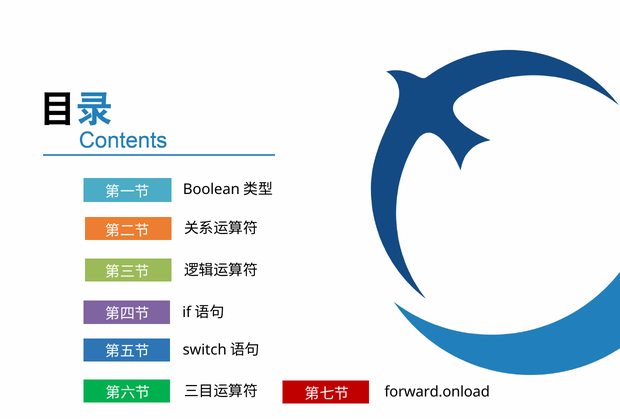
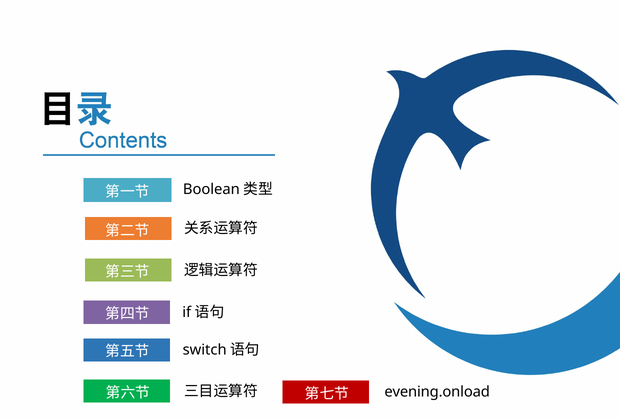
forward.onload: forward.onload -> evening.onload
